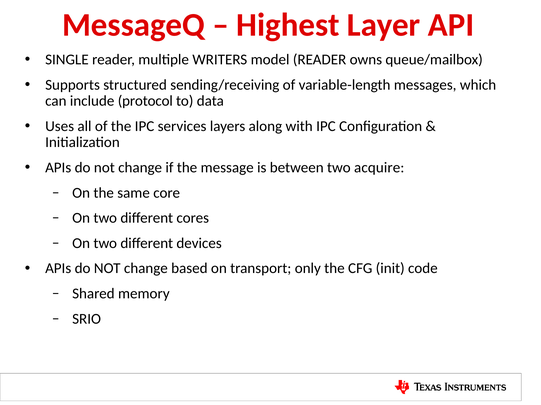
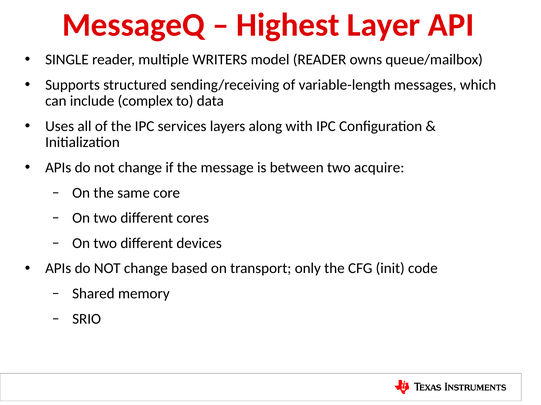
protocol: protocol -> complex
